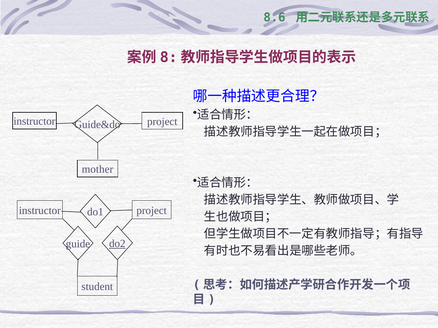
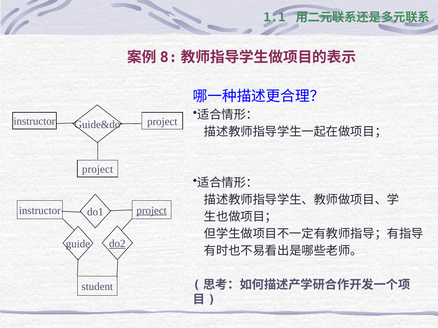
8.6: 8.6 -> 1.1
mother at (98, 170): mother -> project
project at (152, 211) underline: none -> present
